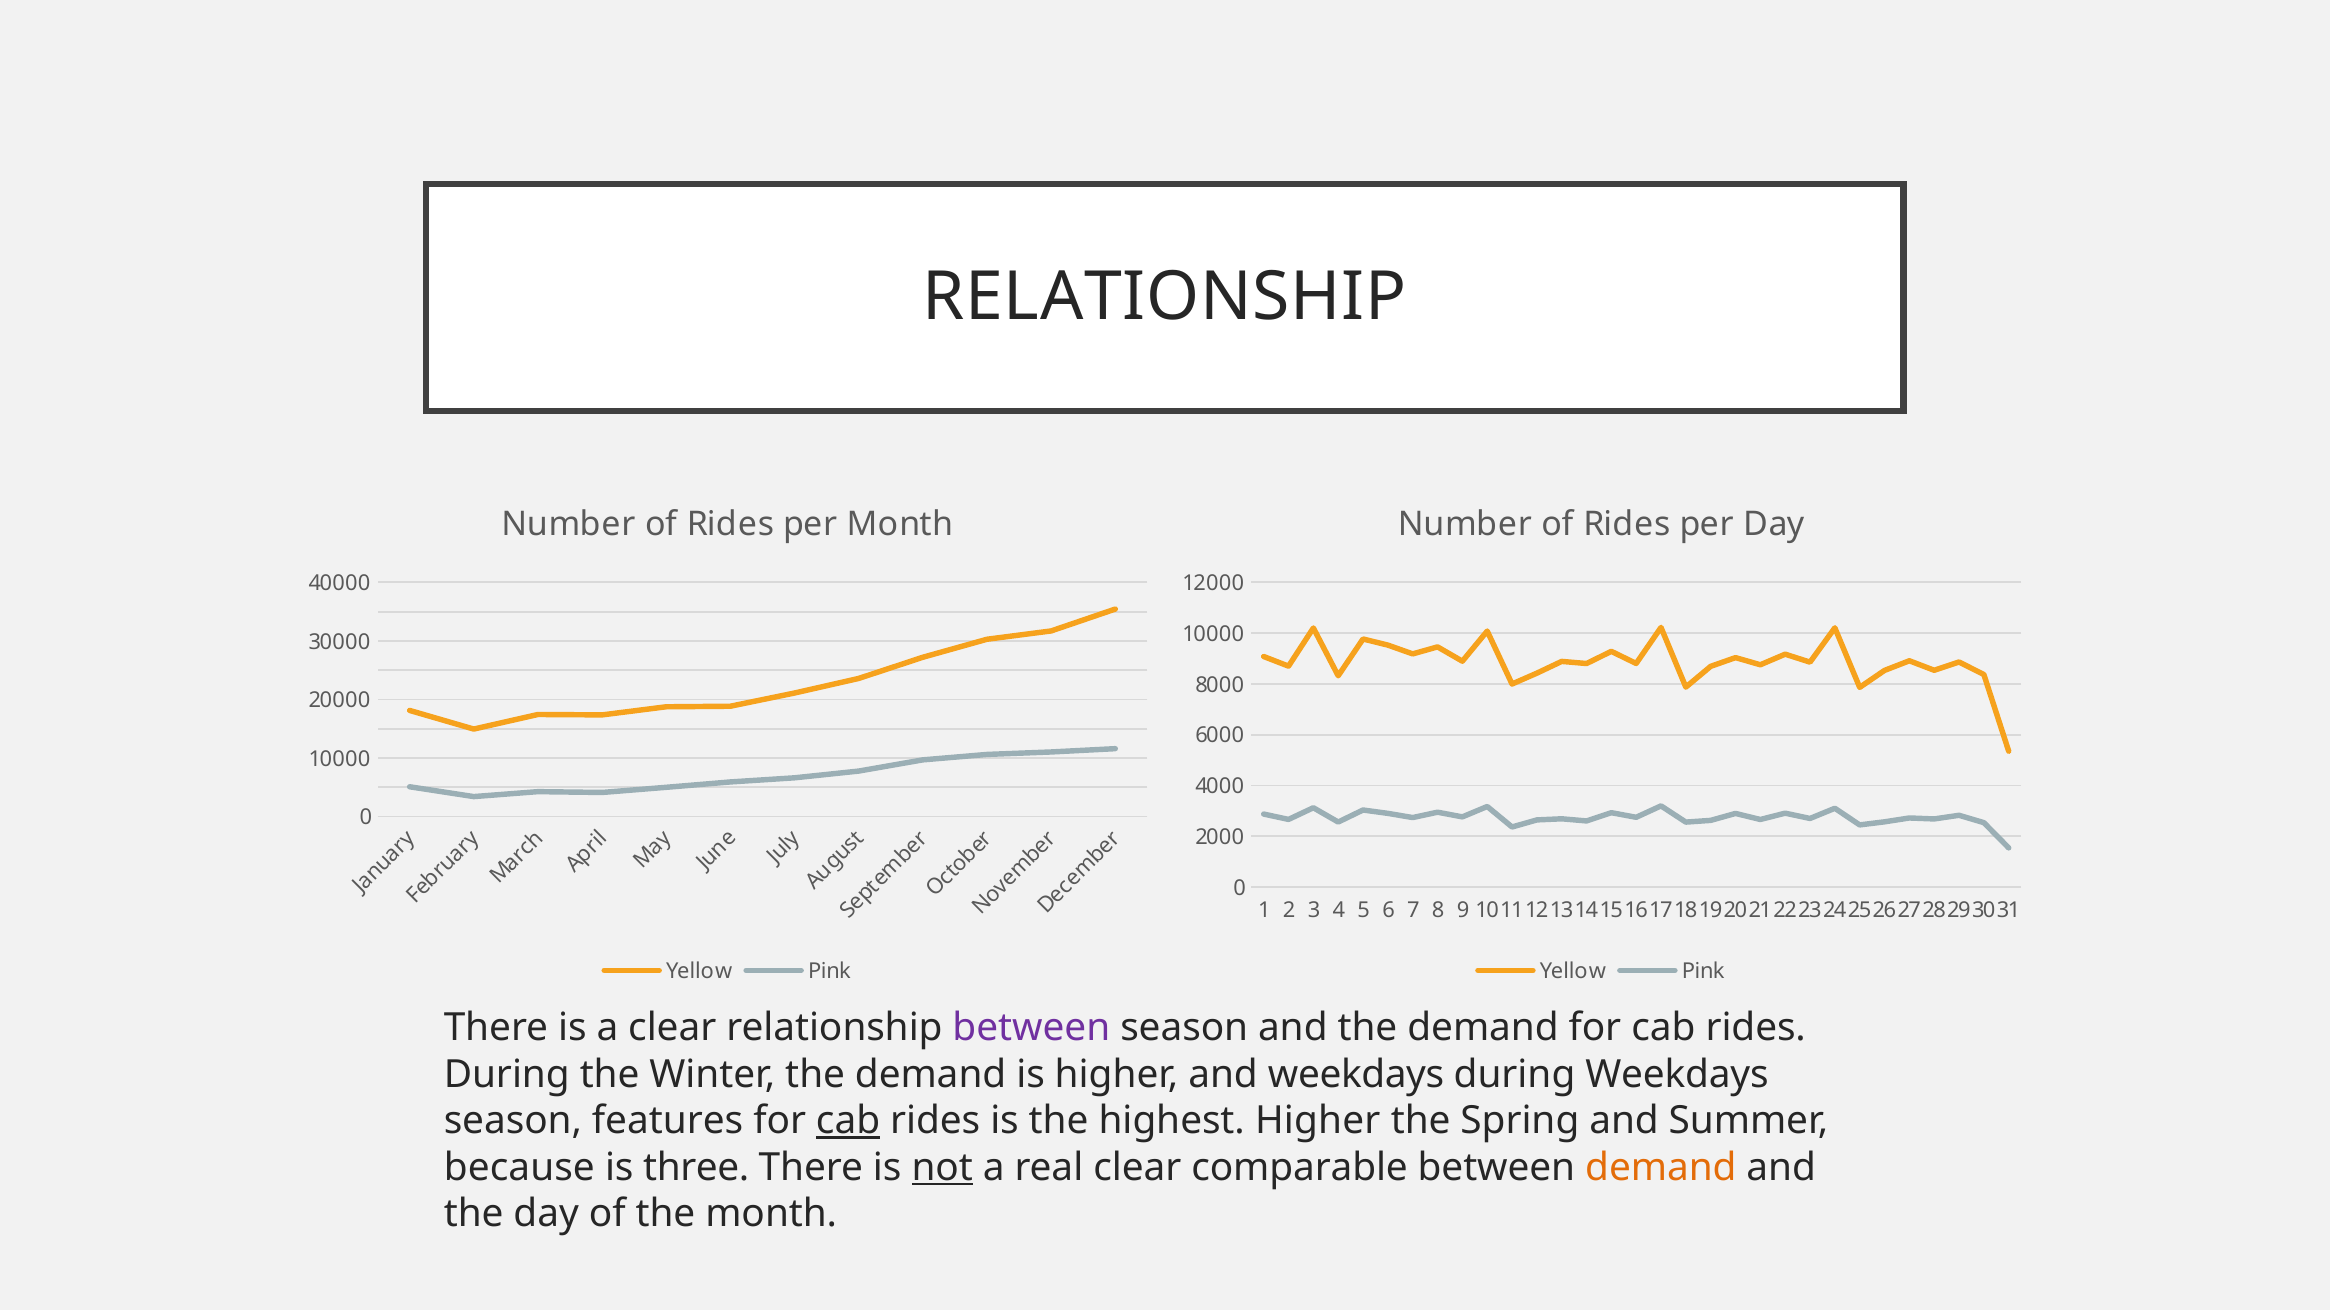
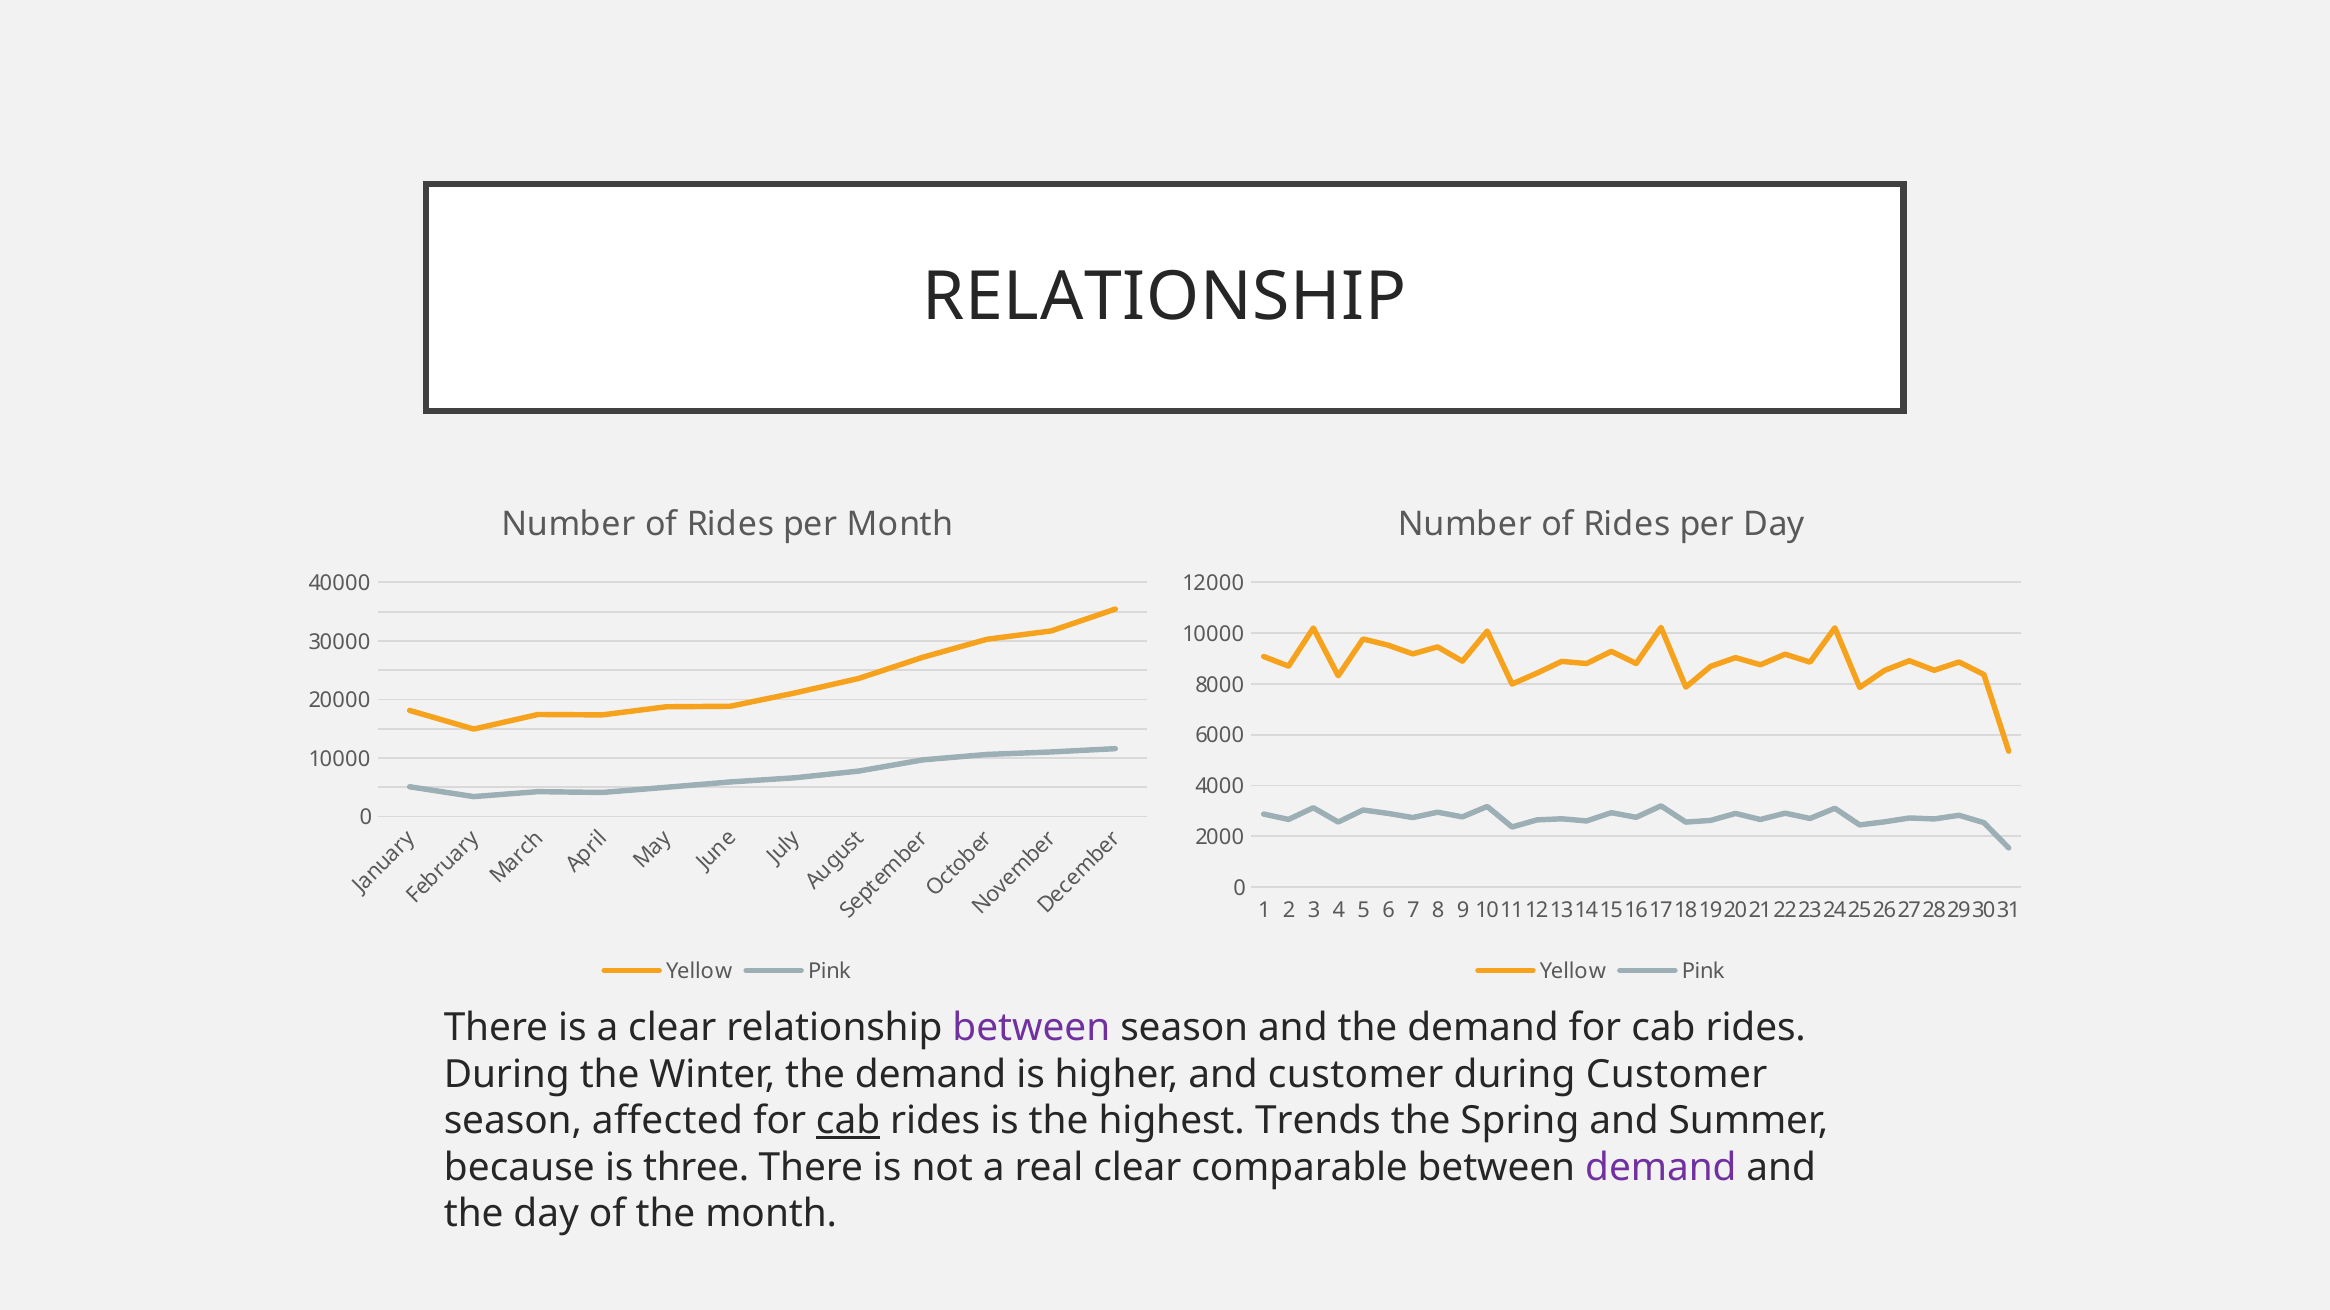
and weekdays: weekdays -> customer
during Weekdays: Weekdays -> Customer
features: features -> affected
highest Higher: Higher -> Trends
not underline: present -> none
demand at (1661, 1168) colour: orange -> purple
